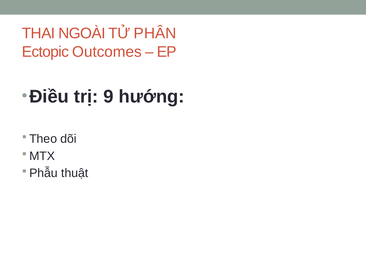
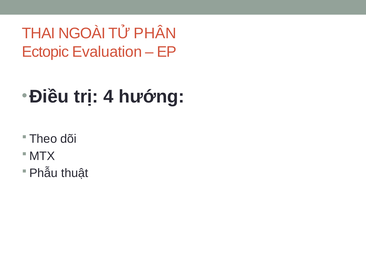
Outcomes: Outcomes -> Evaluation
9: 9 -> 4
